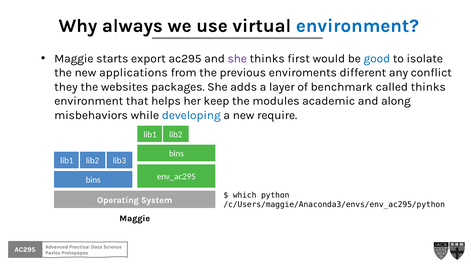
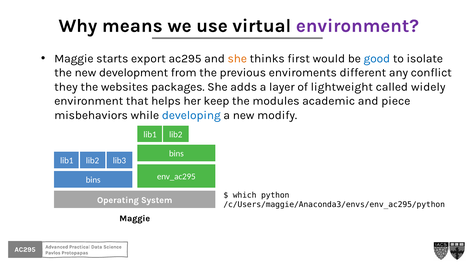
always: always -> means
environment at (357, 26) colour: blue -> purple
she at (237, 59) colour: purple -> orange
applications: applications -> development
benchmark: benchmark -> lightweight
called thinks: thinks -> widely
along: along -> piece
require: require -> modify
